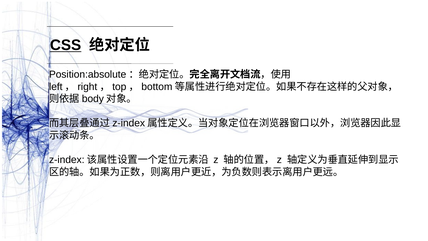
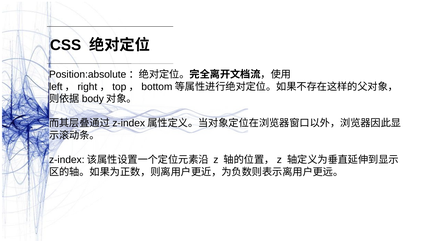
CSS underline: present -> none
